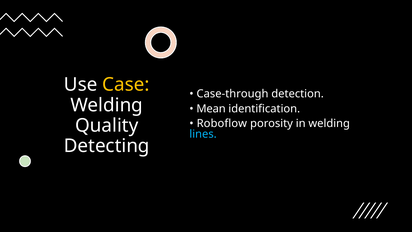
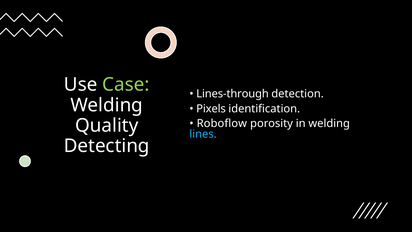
Case colour: yellow -> light green
Case-through: Case-through -> Lines-through
Mean: Mean -> Pixels
